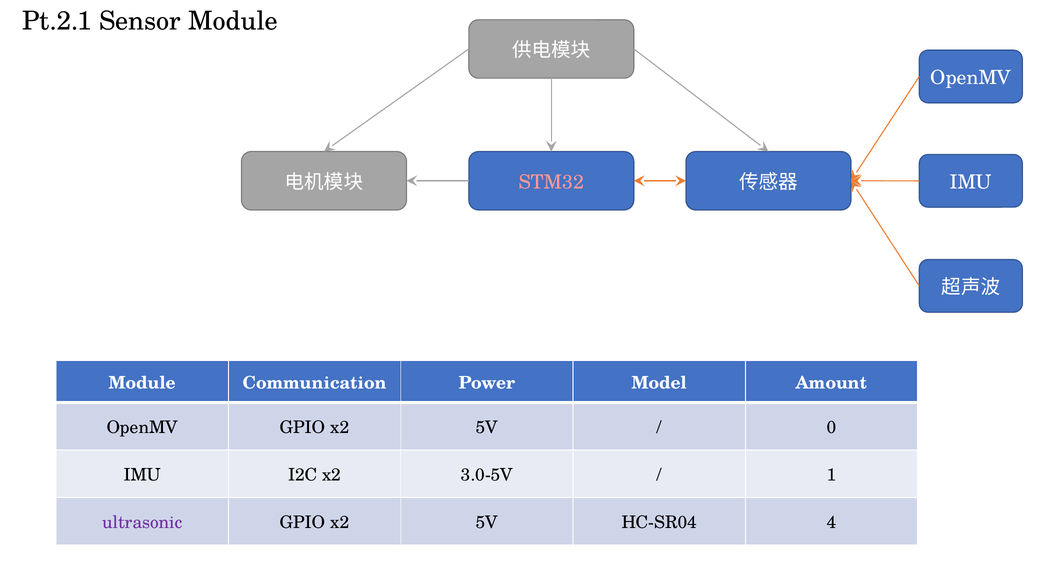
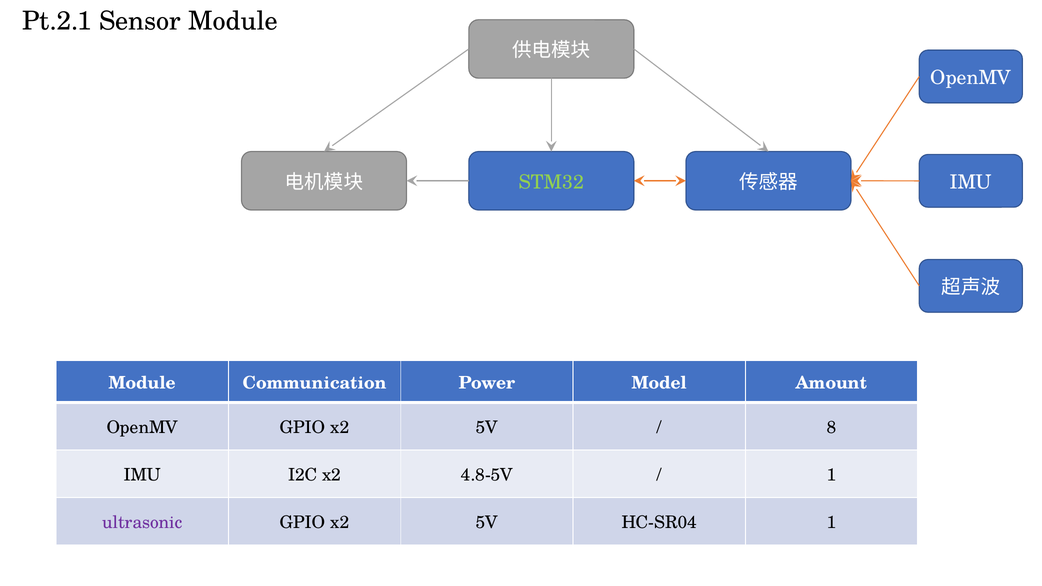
STM32 colour: pink -> light green
0: 0 -> 8
3.0-5V: 3.0-5V -> 4.8-5V
HC-SR04 4: 4 -> 1
